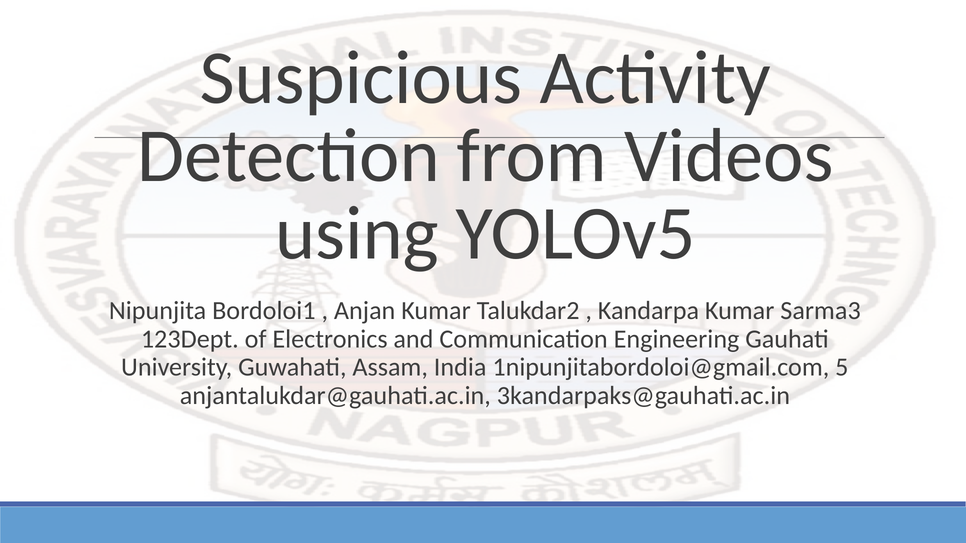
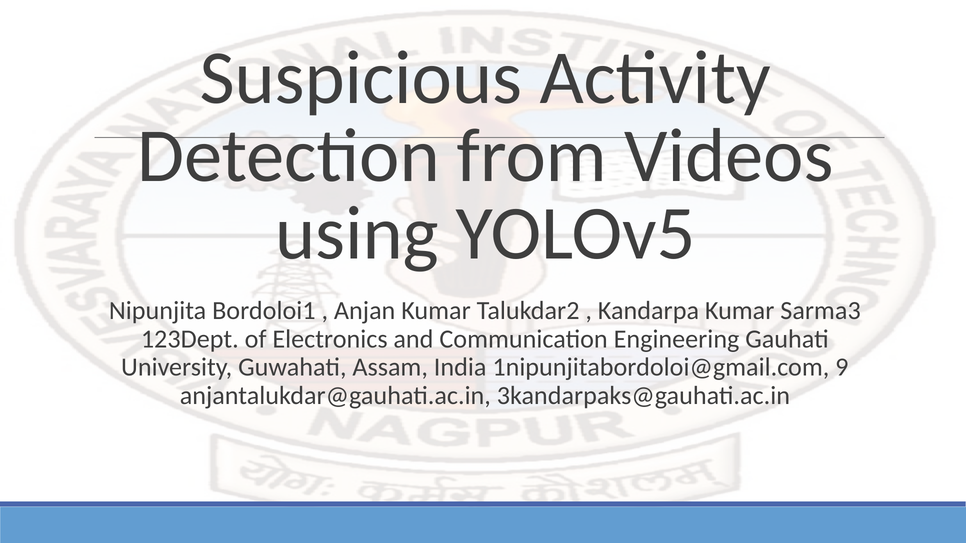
5: 5 -> 9
